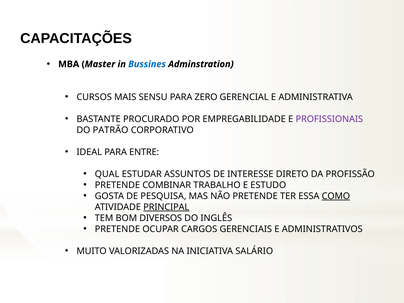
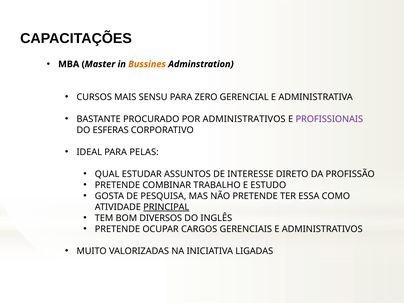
Bussines colour: blue -> orange
POR EMPREGABILIDADE: EMPREGABILIDADE -> ADMINISTRATIVOS
PATRÃO: PATRÃO -> ESFERAS
ENTRE: ENTRE -> PELAS
COMO underline: present -> none
SALÁRIO: SALÁRIO -> LIGADAS
